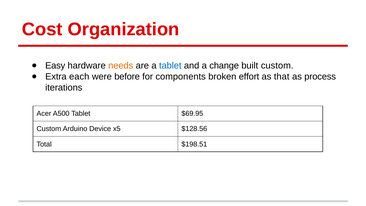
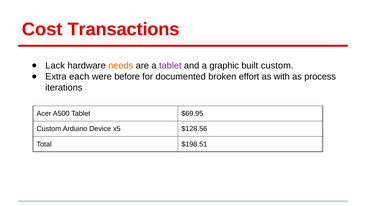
Organization: Organization -> Transactions
Easy: Easy -> Lack
tablet at (170, 66) colour: blue -> purple
change: change -> graphic
components: components -> documented
that: that -> with
